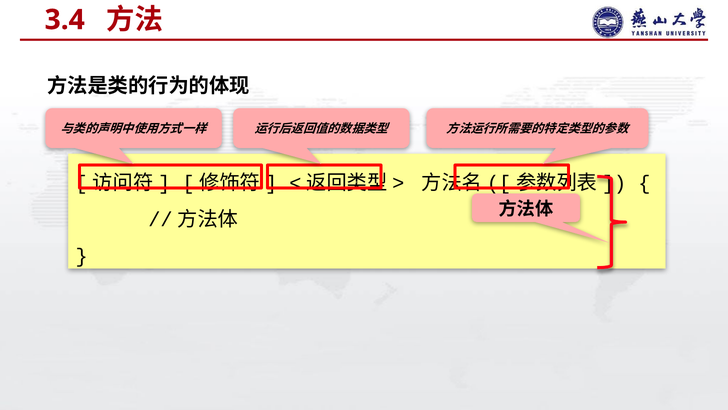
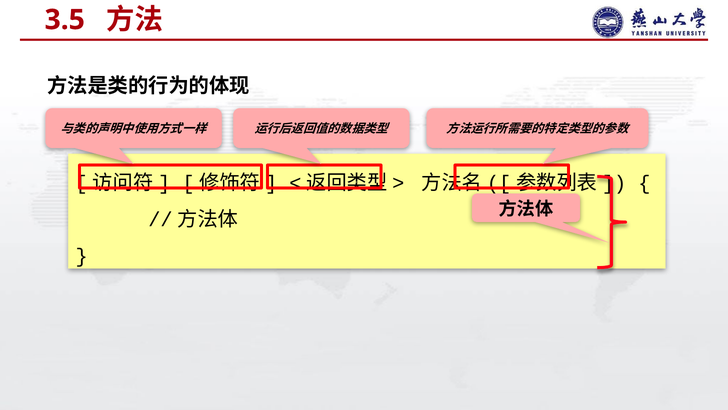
3.4: 3.4 -> 3.5
